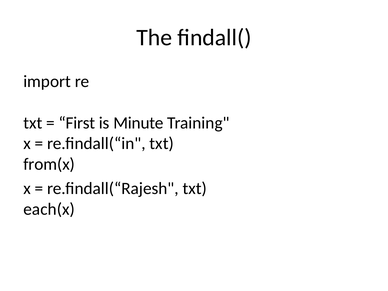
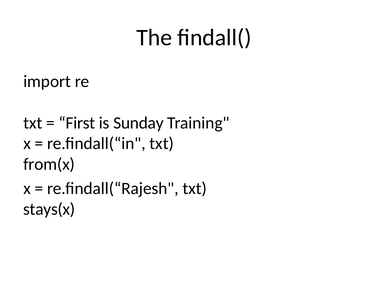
Minute: Minute -> Sunday
each(x: each(x -> stays(x
